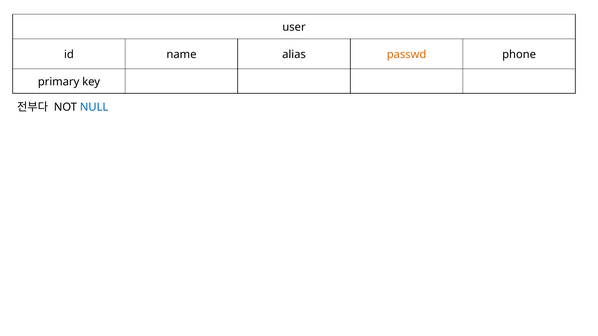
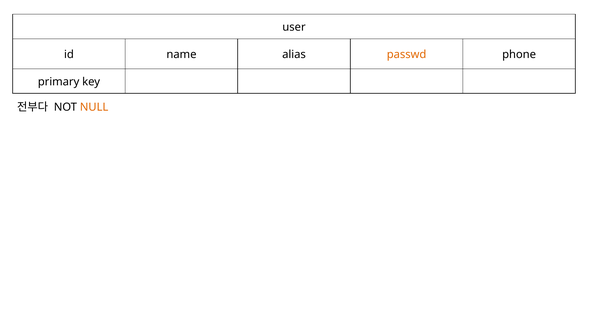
NULL colour: blue -> orange
